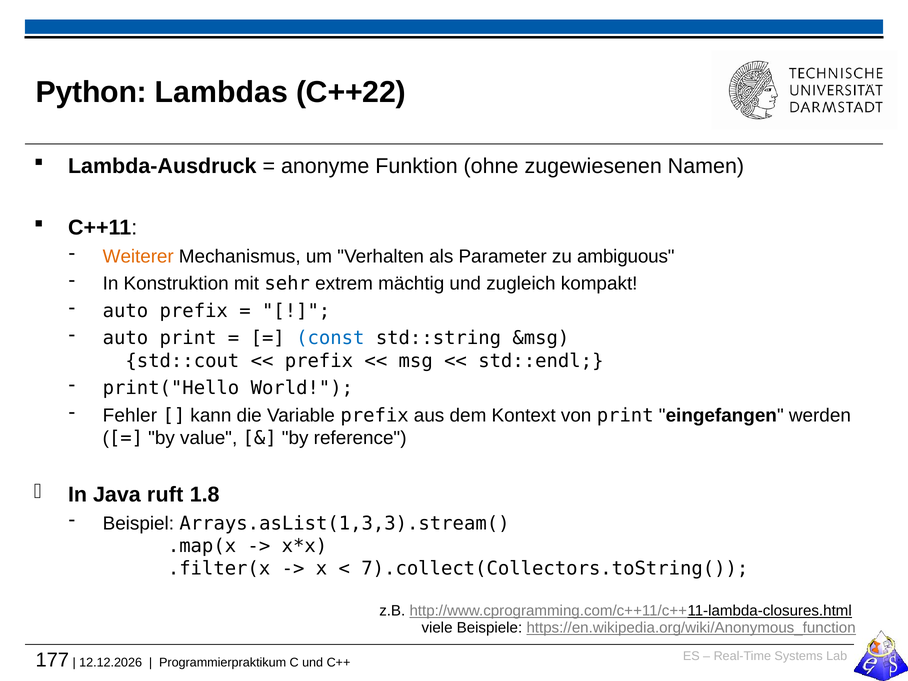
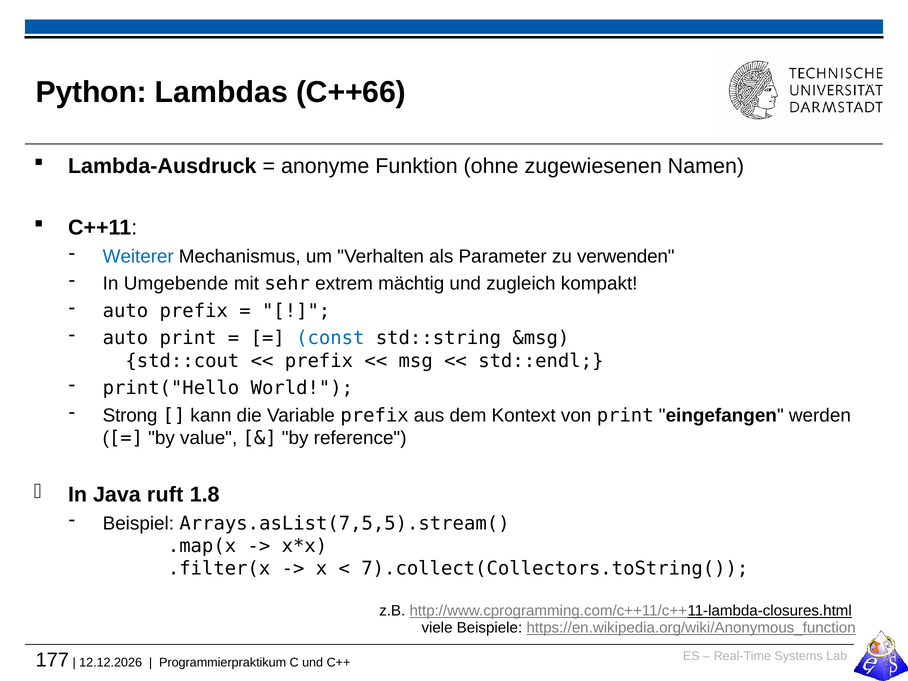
C++22: C++22 -> C++66
Weiterer colour: orange -> blue
ambiguous: ambiguous -> verwenden
Konstruktion: Konstruktion -> Umgebende
Fehler: Fehler -> Strong
Arrays.asList(1,3,3).stream(: Arrays.asList(1,3,3).stream( -> Arrays.asList(7,5,5).stream(
